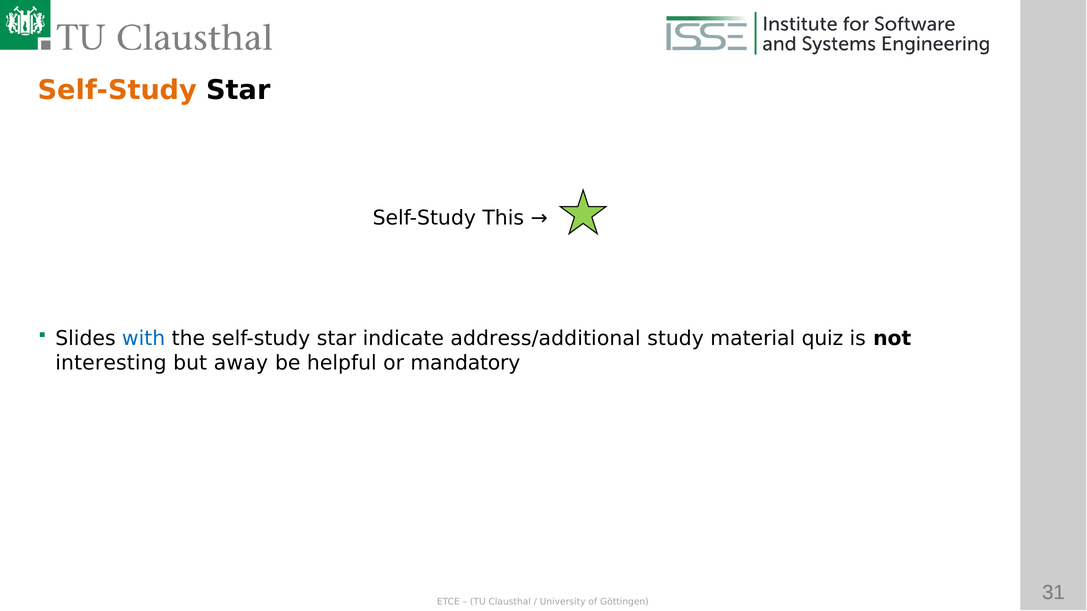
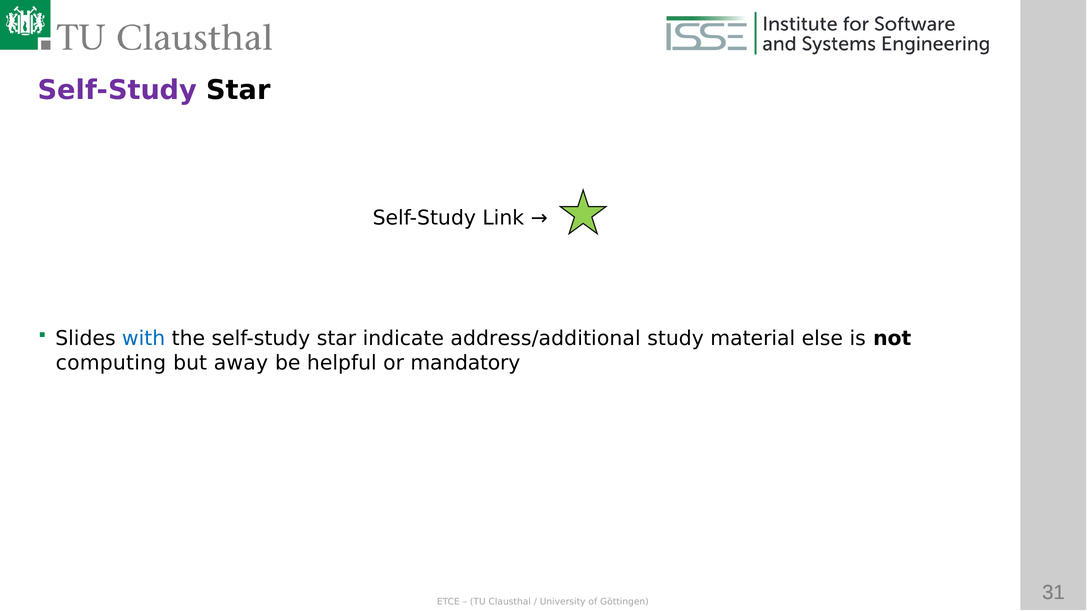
Self-Study at (117, 90) colour: orange -> purple
This: This -> Link
quiz: quiz -> else
interesting: interesting -> computing
